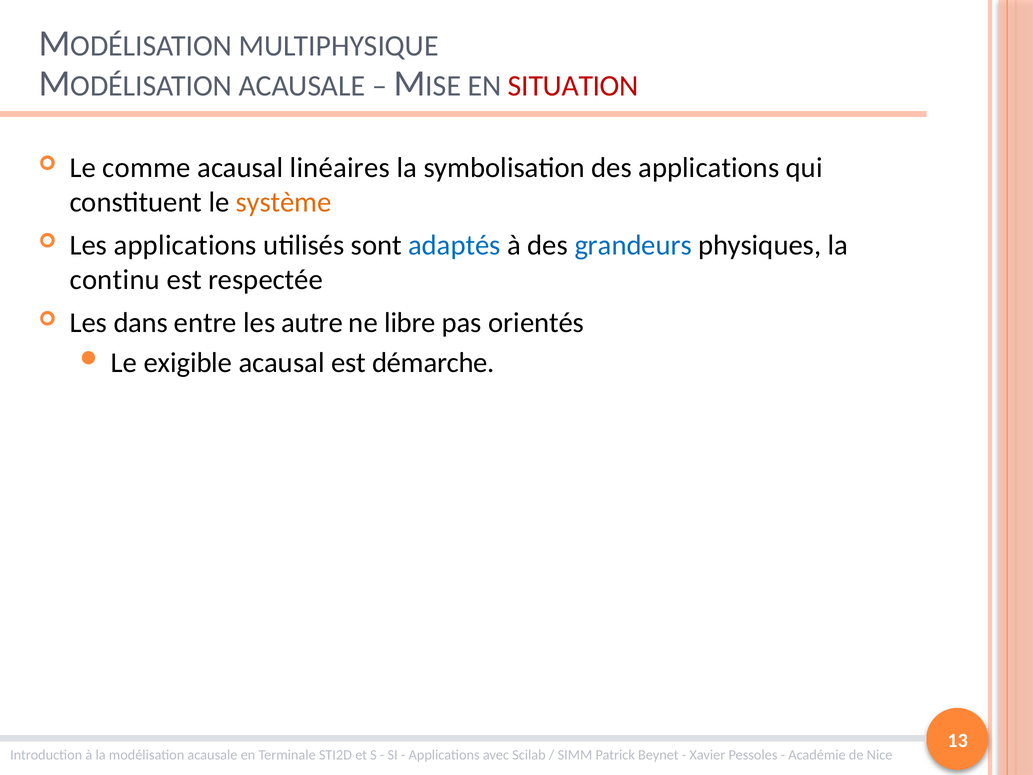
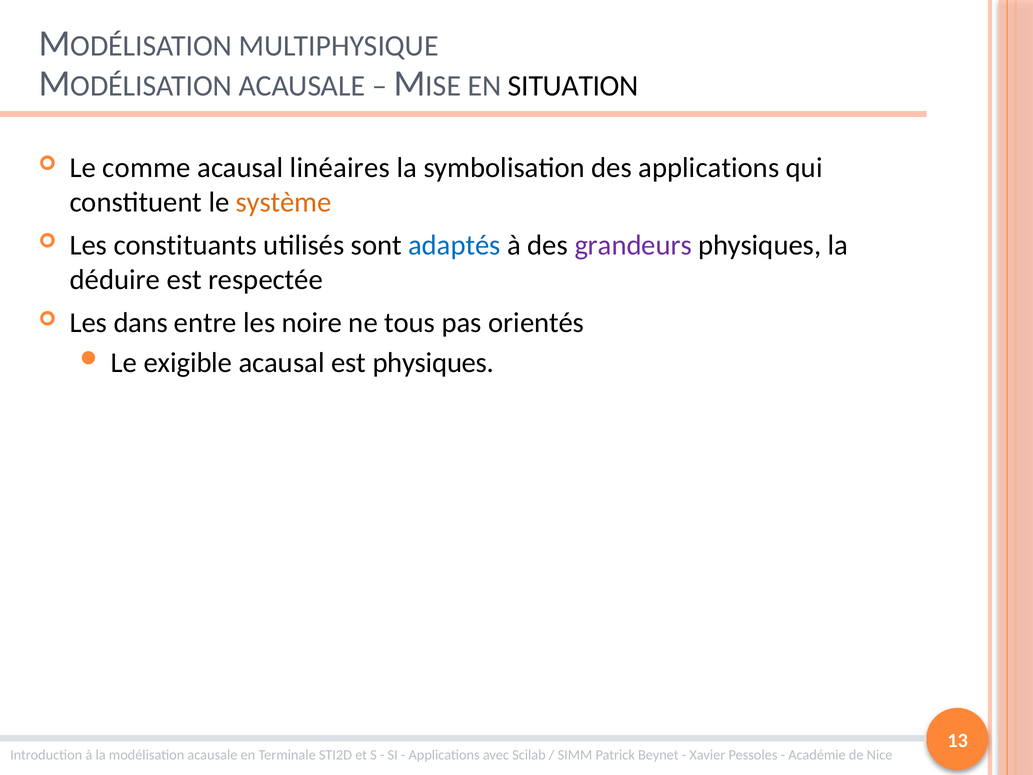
SITUATION colour: red -> black
Les applications: applications -> constituants
grandeurs colour: blue -> purple
continu: continu -> déduire
autre: autre -> noire
libre: libre -> tous
est démarche: démarche -> physiques
